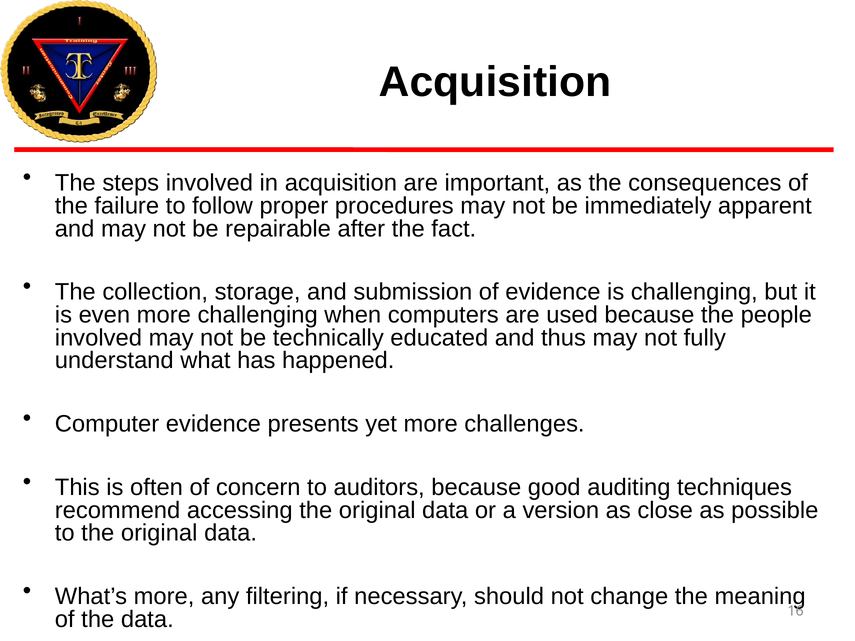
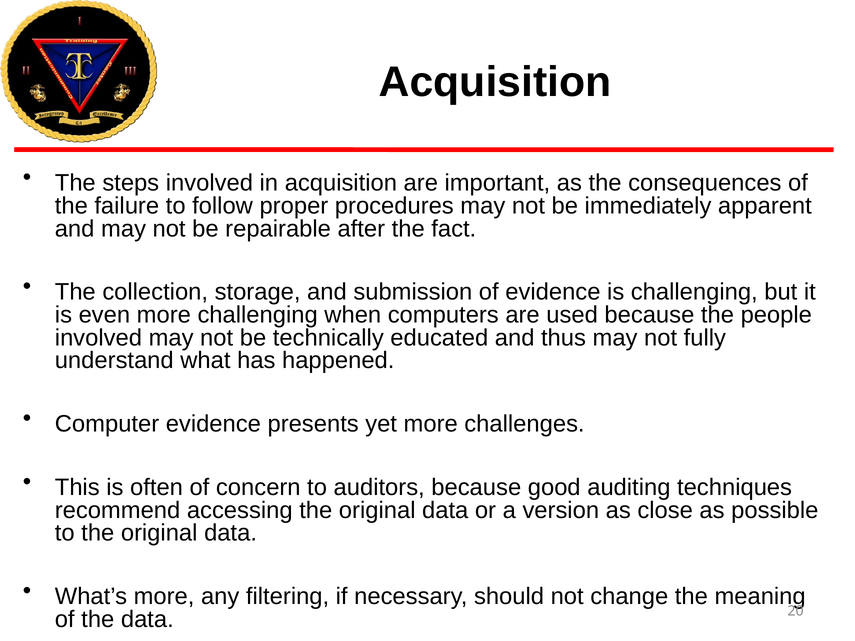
16: 16 -> 20
